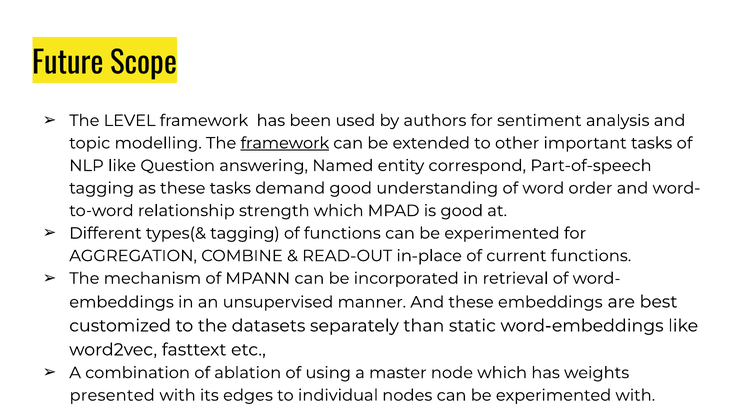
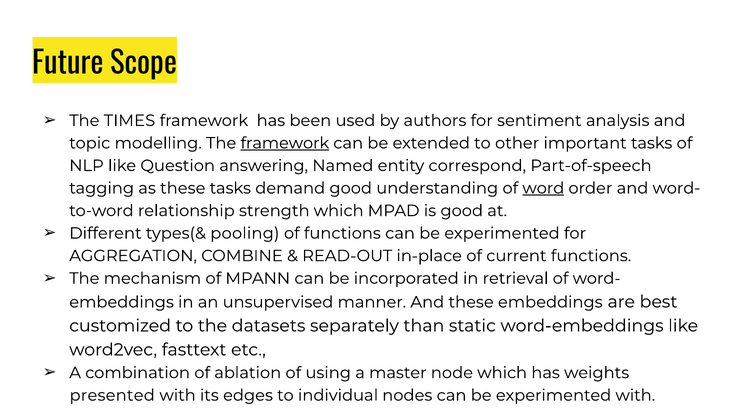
LEVEL: LEVEL -> TIMES
word underline: none -> present
types(& tagging: tagging -> pooling
